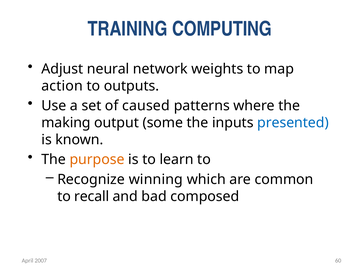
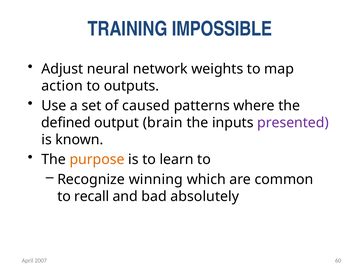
COMPUTING: COMPUTING -> IMPOSSIBLE
making: making -> defined
some: some -> brain
presented colour: blue -> purple
composed: composed -> absolutely
